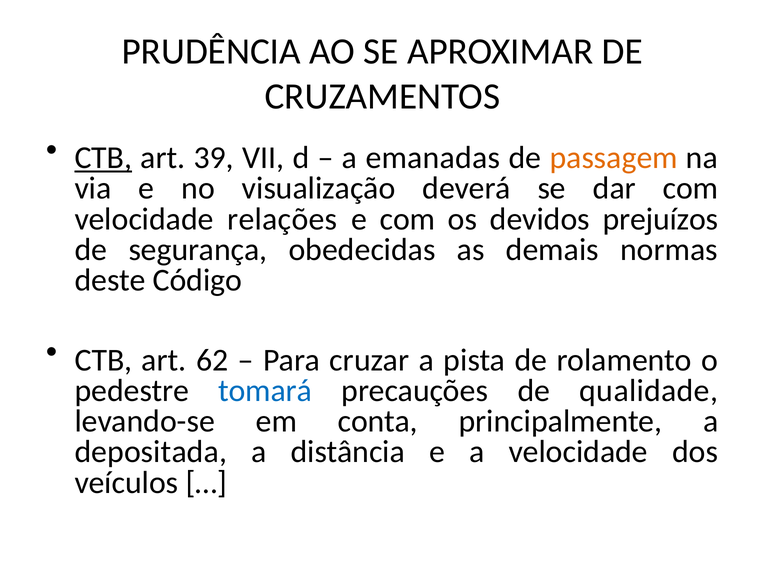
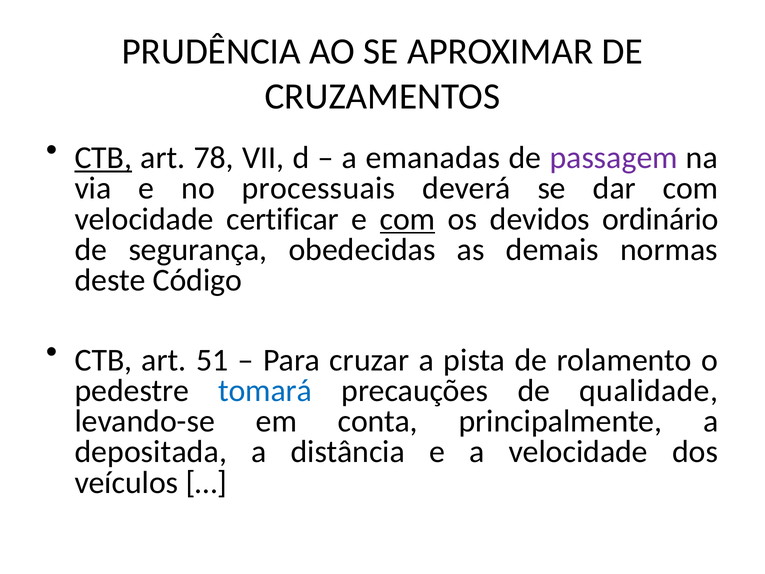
39: 39 -> 78
passagem colour: orange -> purple
visualização: visualização -> processuais
relações: relações -> certificar
com at (408, 219) underline: none -> present
prejuízos: prejuízos -> ordinário
62: 62 -> 51
